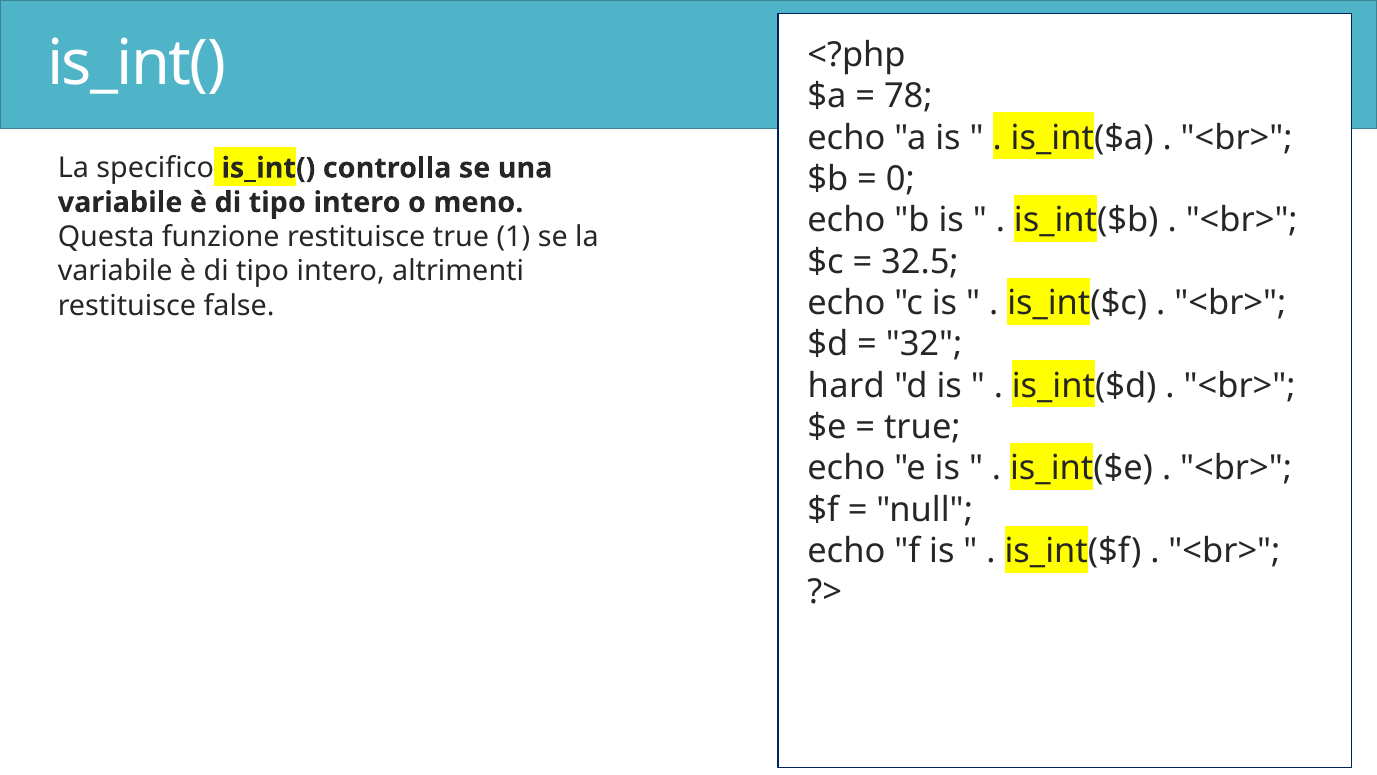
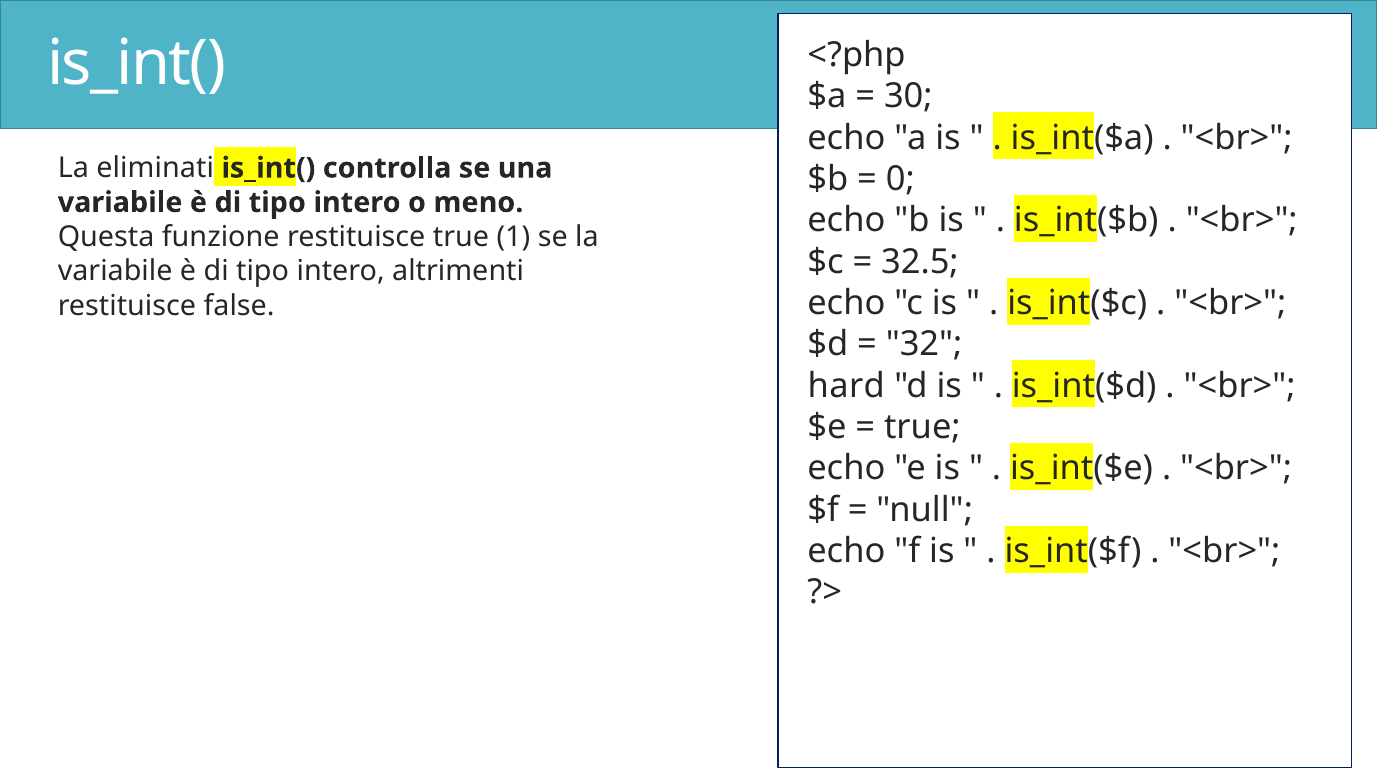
78: 78 -> 30
specifico: specifico -> eliminati
